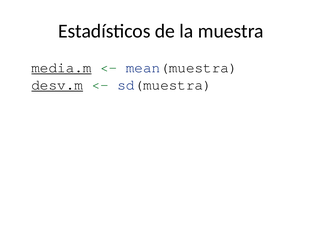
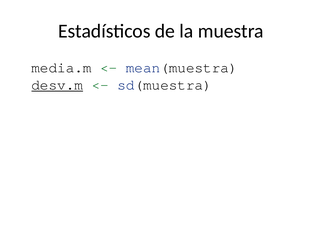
media.m underline: present -> none
